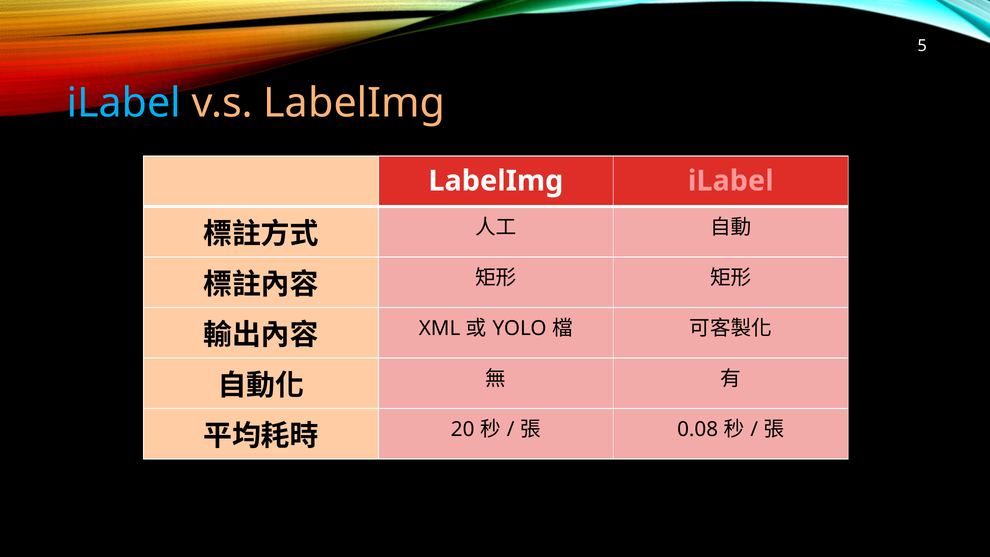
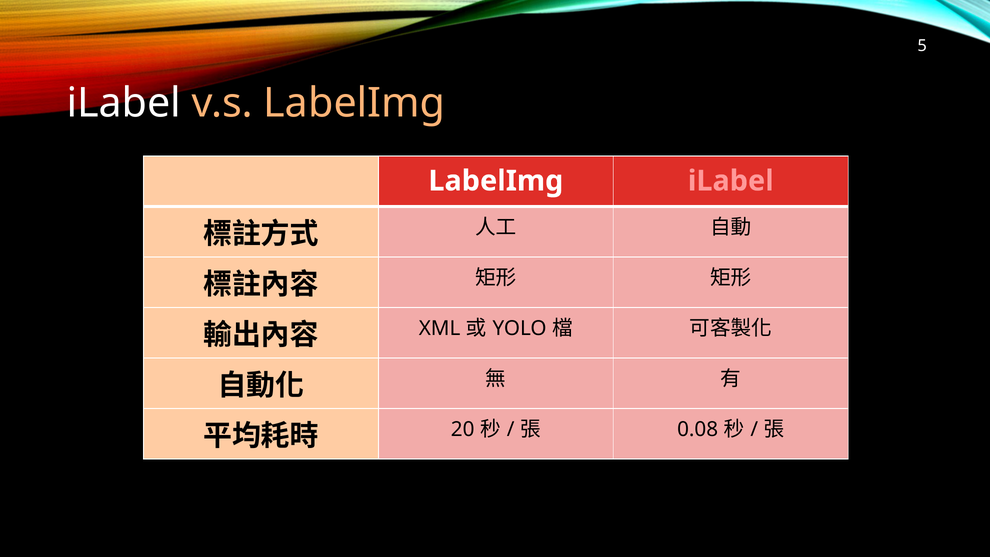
iLabel at (124, 103) colour: light blue -> white
